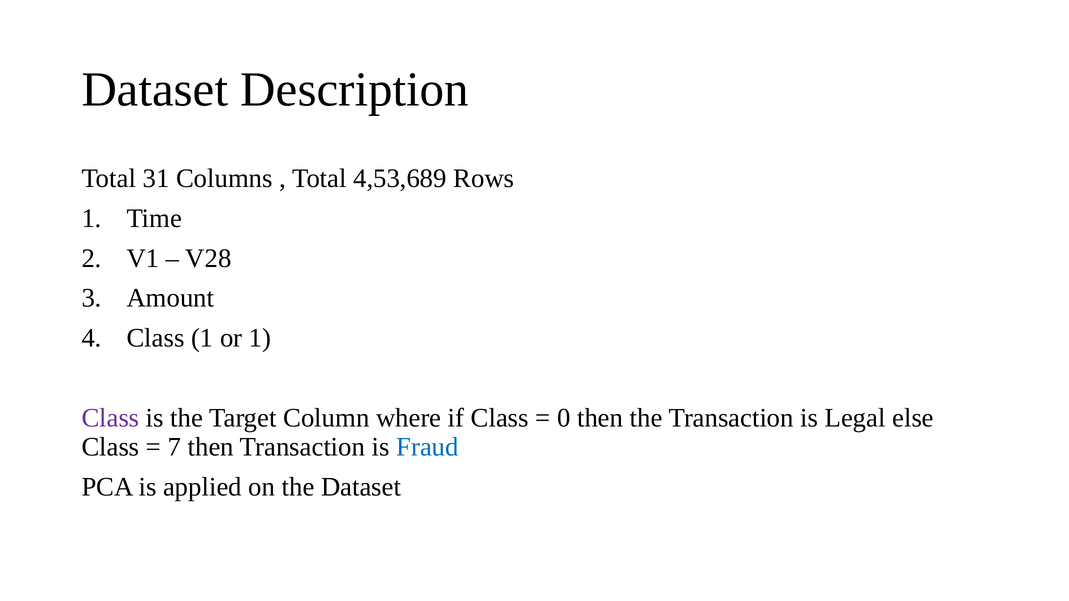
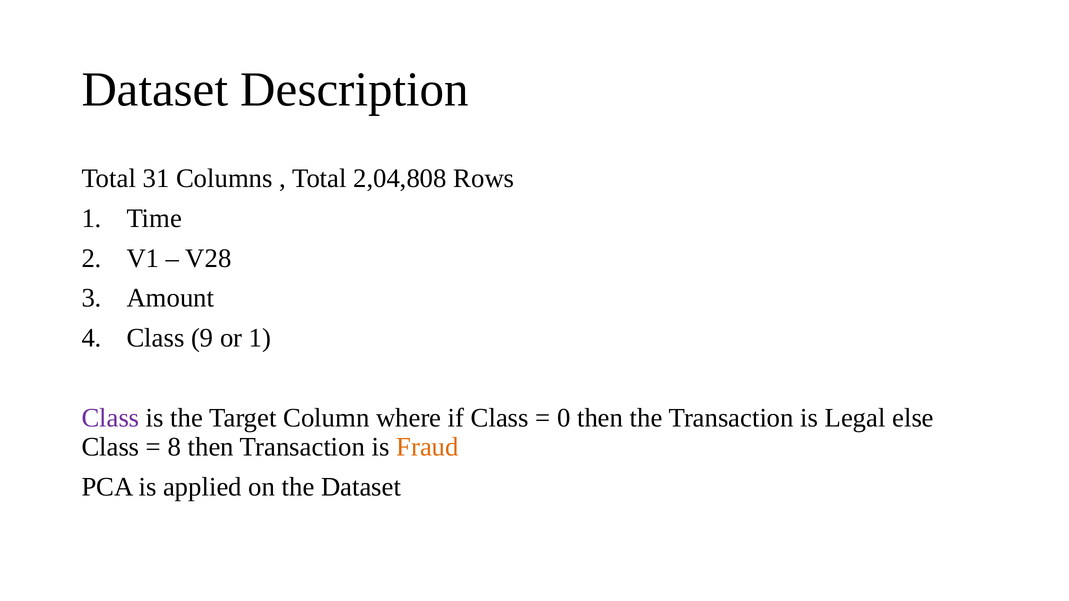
4,53,689: 4,53,689 -> 2,04,808
Class 1: 1 -> 9
7: 7 -> 8
Fraud colour: blue -> orange
